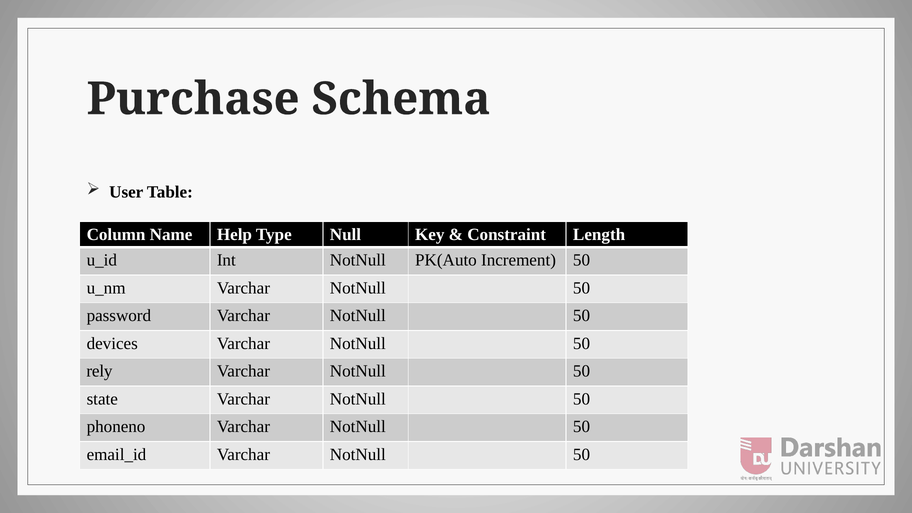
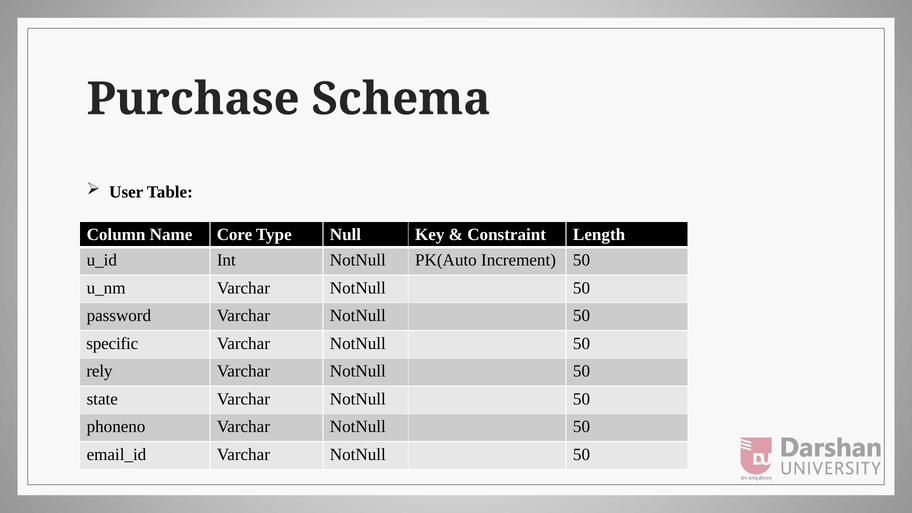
Help: Help -> Core
devices: devices -> specific
